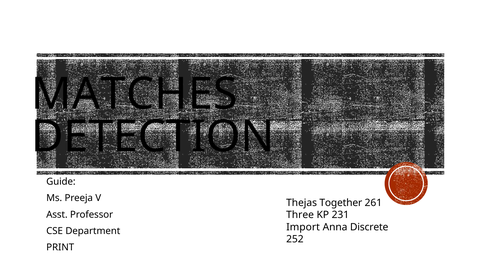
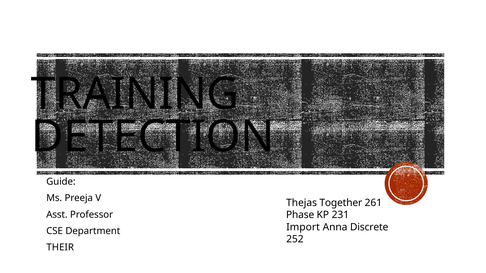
MATCHES: MATCHES -> TRAINING
Three: Three -> Phase
PRINT: PRINT -> THEIR
